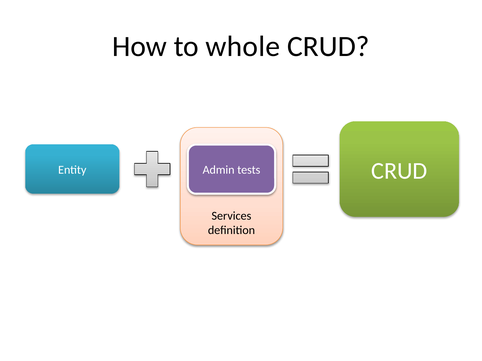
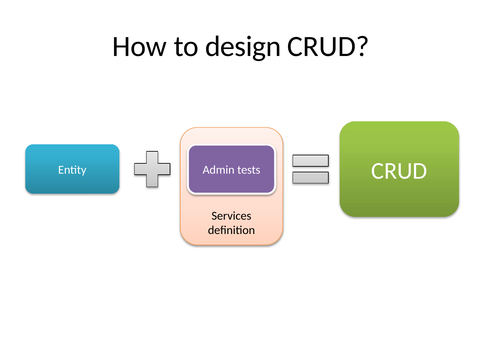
whole: whole -> design
